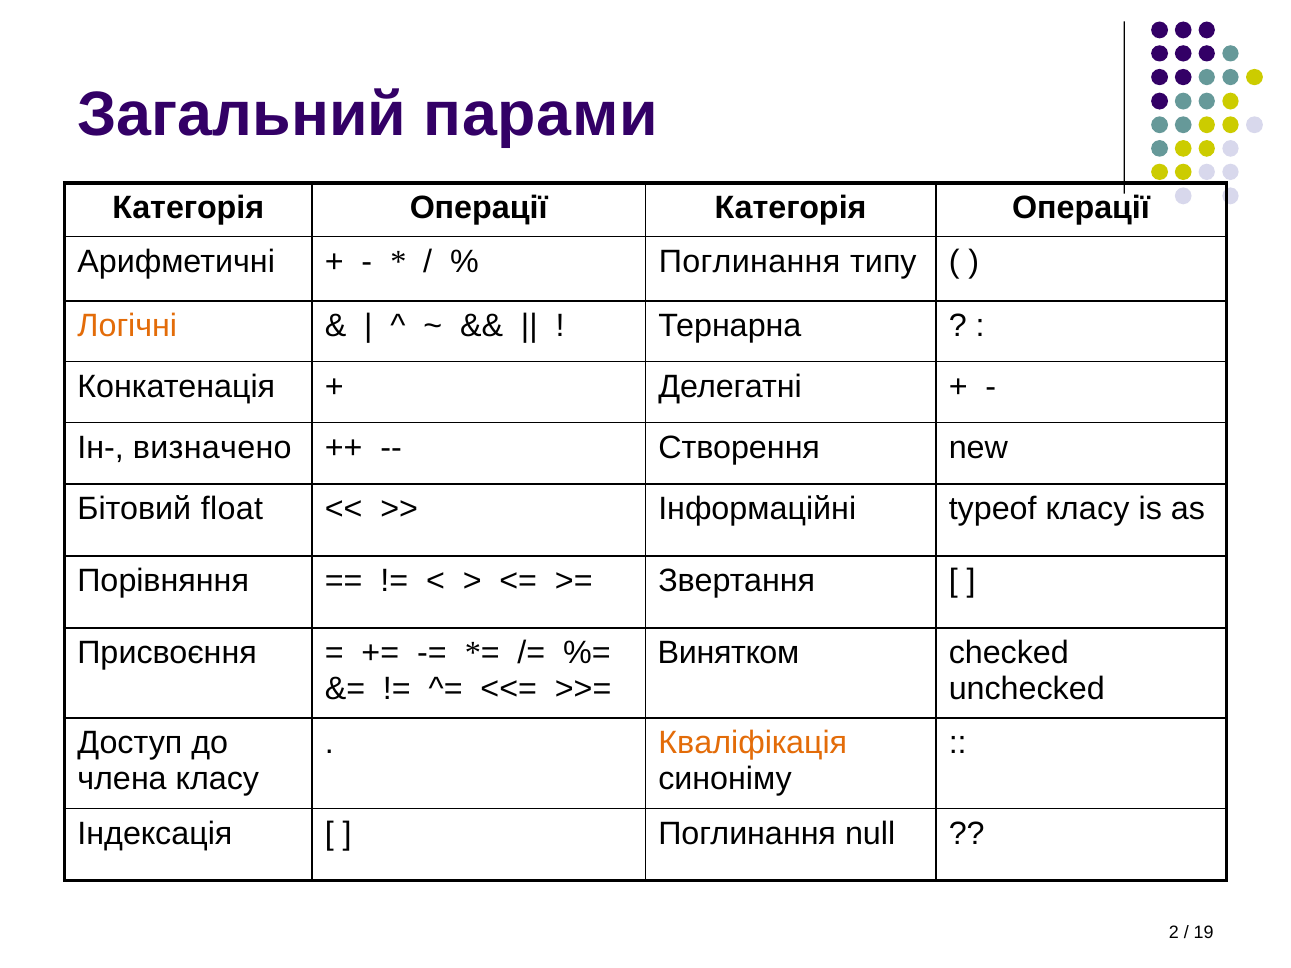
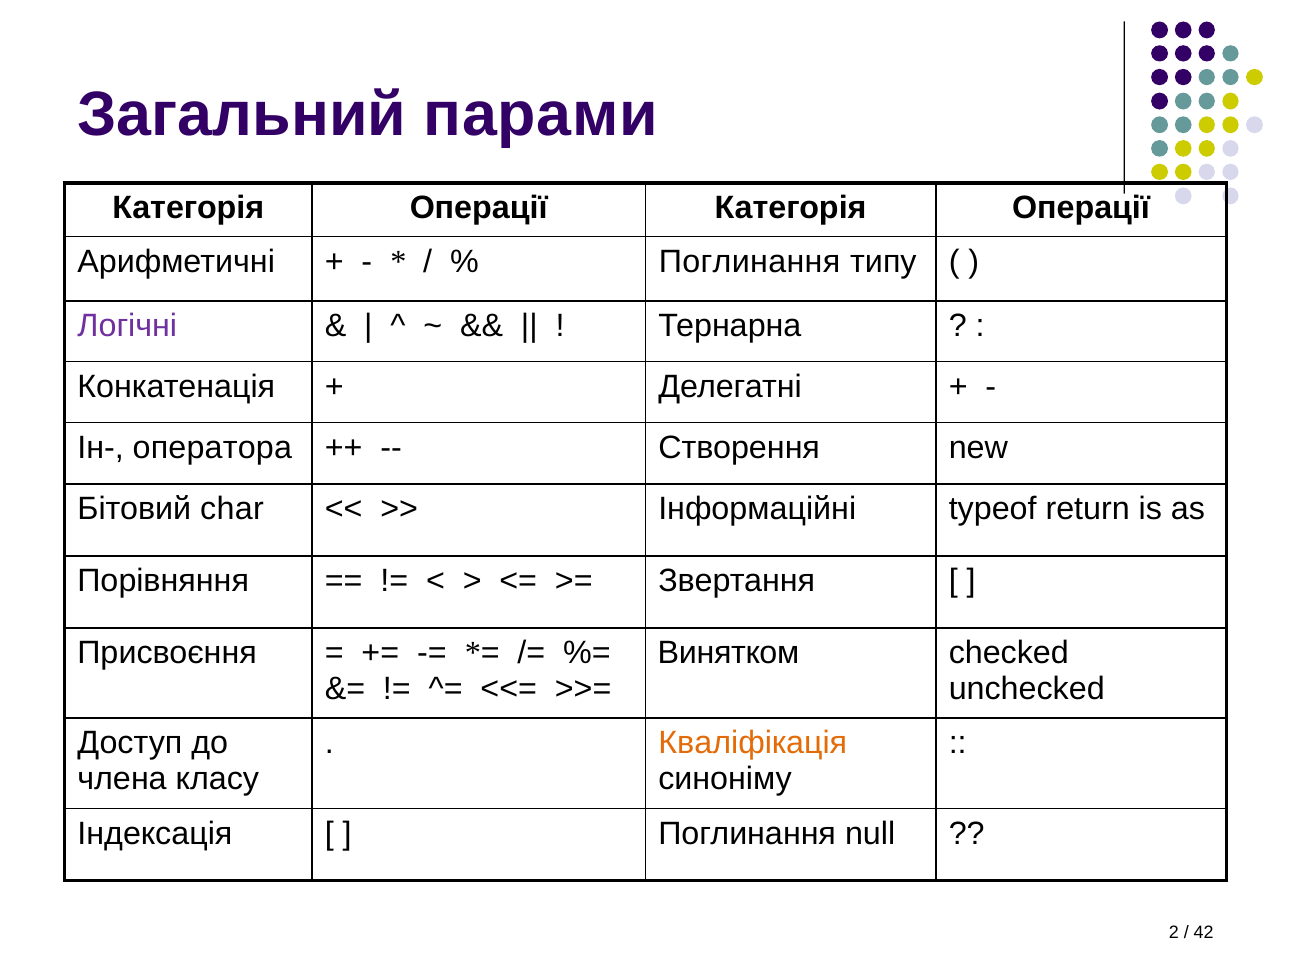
Логічні colour: orange -> purple
визначено: визначено -> оператора
float: float -> char
typeof класу: класу -> return
19: 19 -> 42
